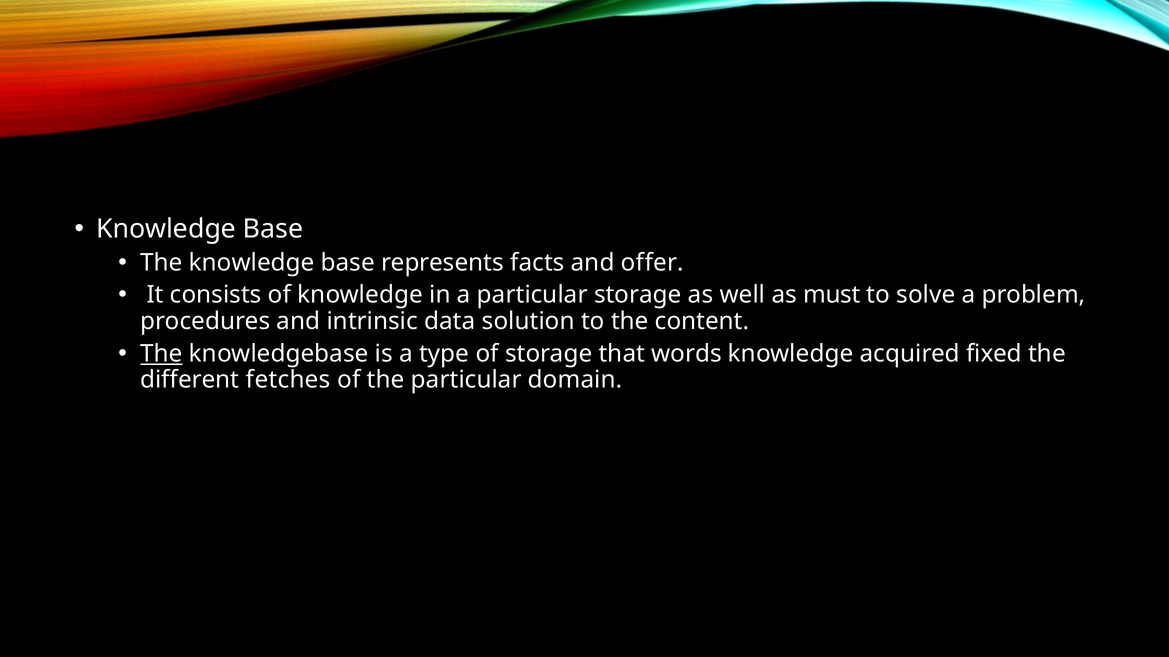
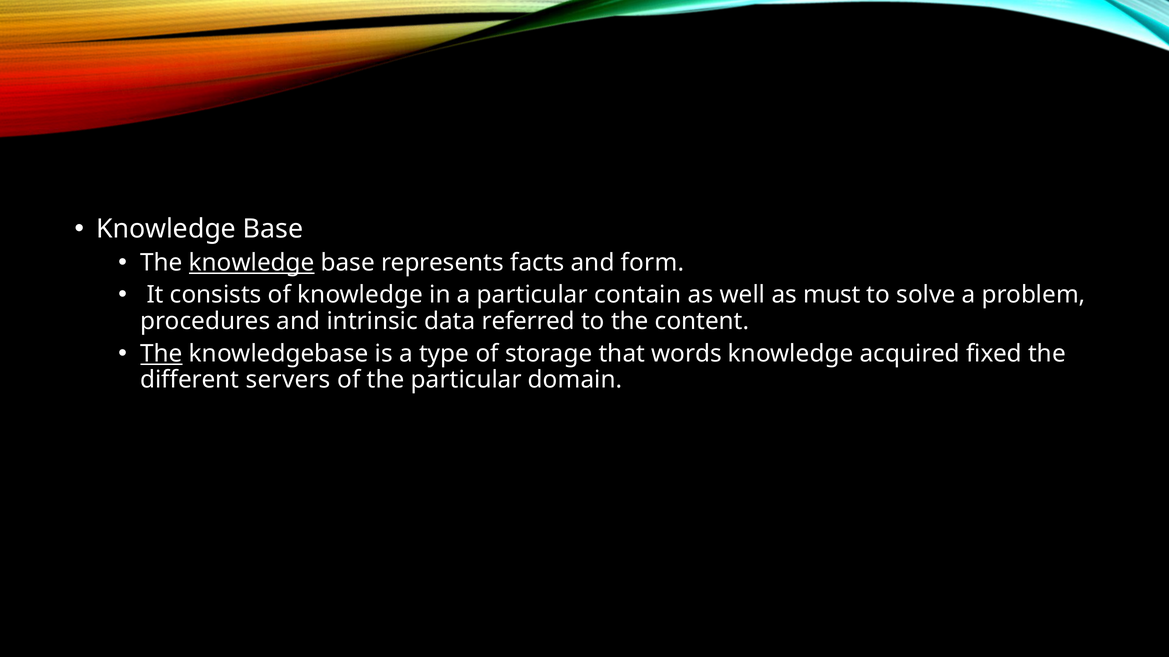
knowledge at (252, 263) underline: none -> present
offer: offer -> form
particular storage: storage -> contain
solution: solution -> referred
fetches: fetches -> servers
